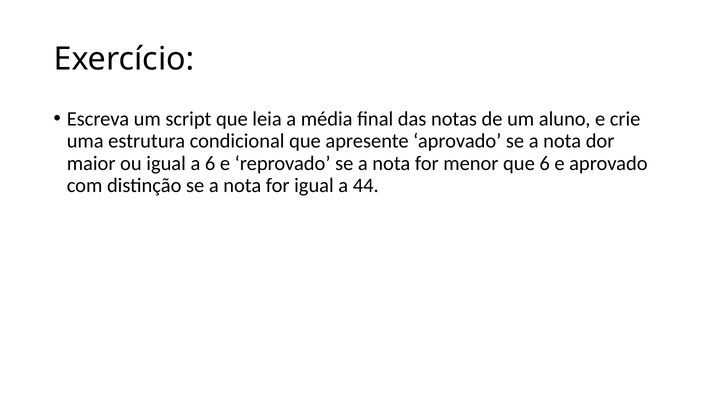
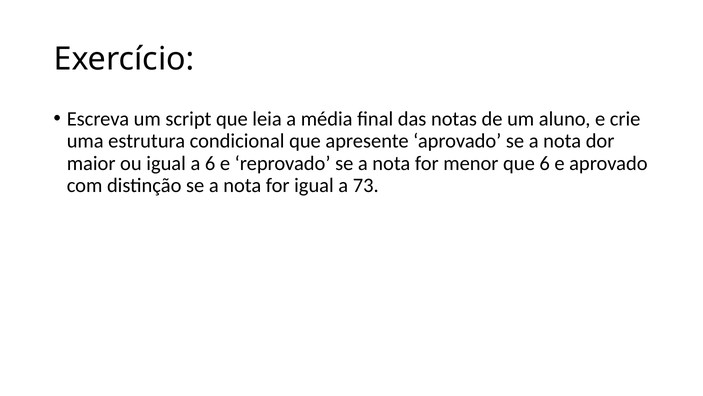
44: 44 -> 73
